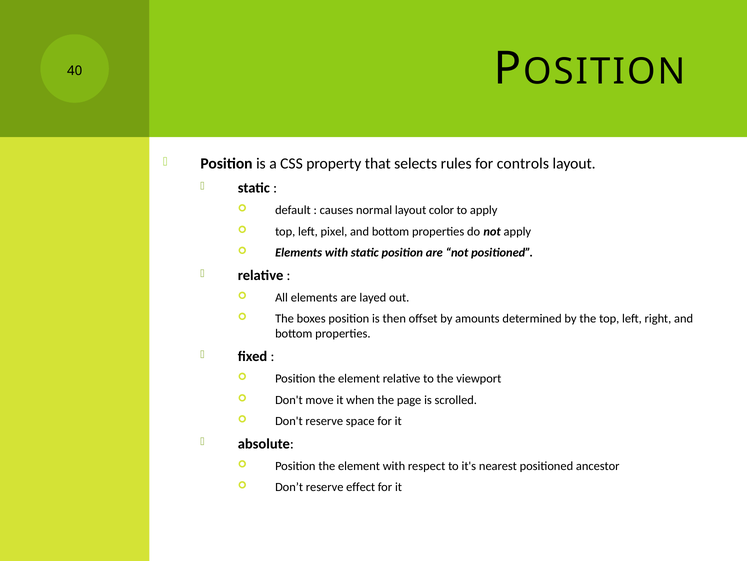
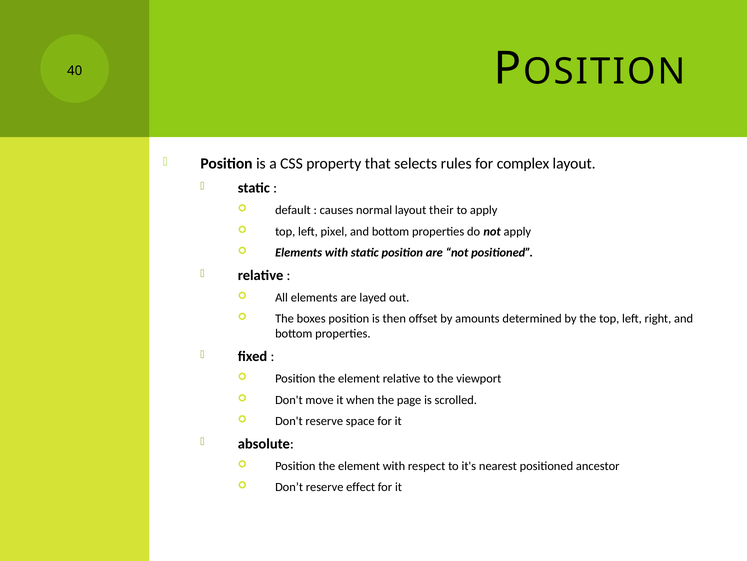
controls: controls -> complex
color: color -> their
